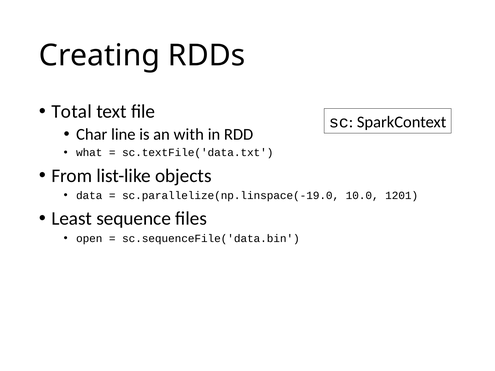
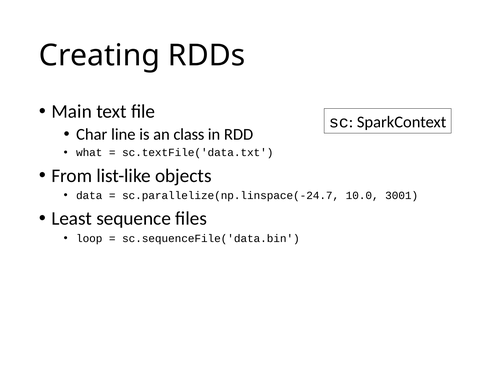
Total: Total -> Main
with: with -> class
sc.parallelize(np.linspace(-19.0: sc.parallelize(np.linspace(-19.0 -> sc.parallelize(np.linspace(-24.7
1201: 1201 -> 3001
open: open -> loop
